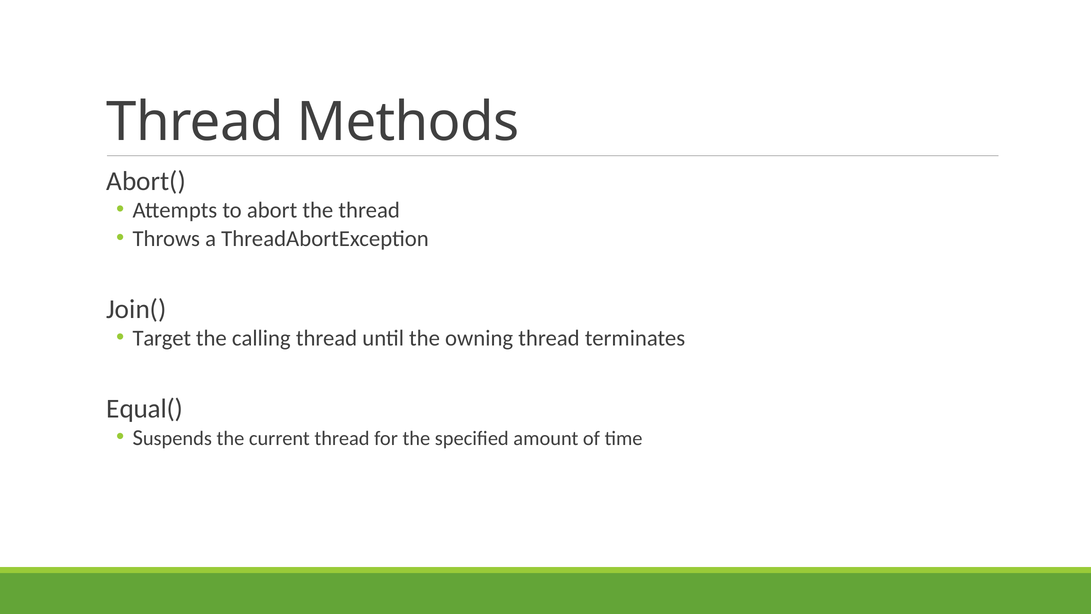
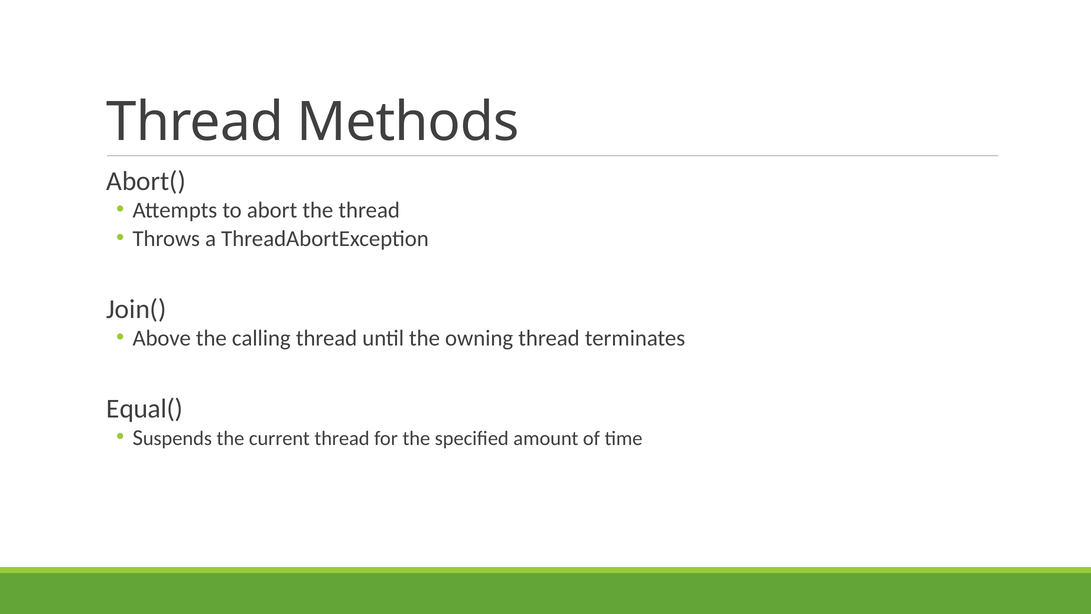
Target: Target -> Above
